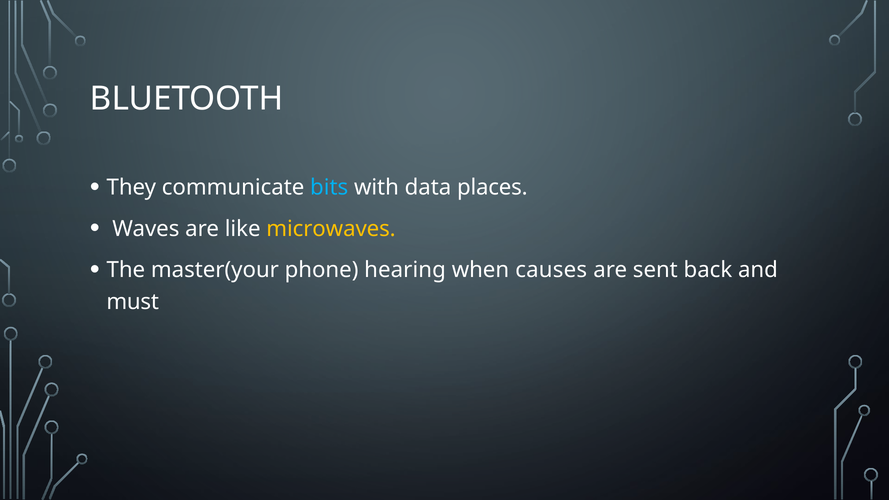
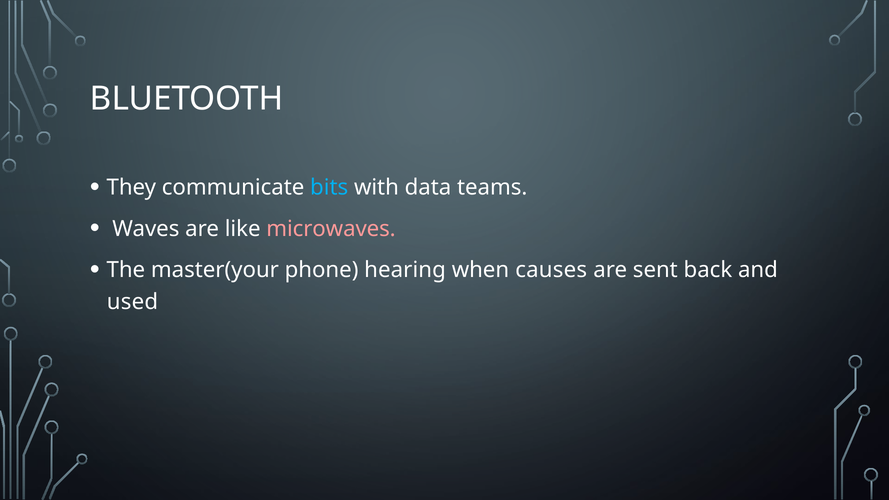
places: places -> teams
microwaves colour: yellow -> pink
must: must -> used
